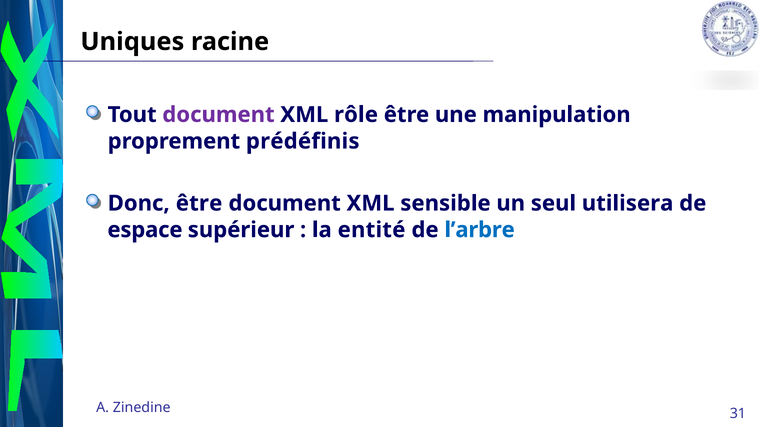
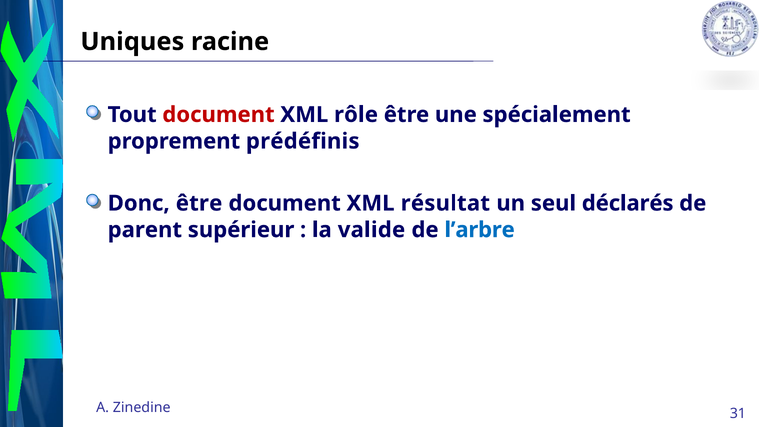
document at (218, 115) colour: purple -> red
manipulation: manipulation -> spécialement
sensible: sensible -> résultat
utilisera: utilisera -> déclarés
espace: espace -> parent
entité: entité -> valide
